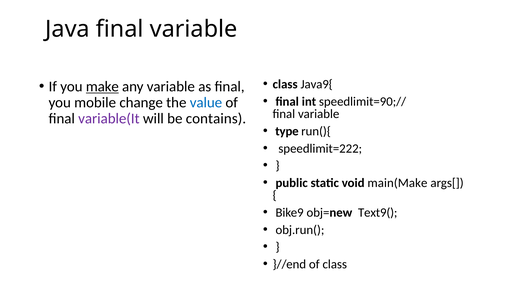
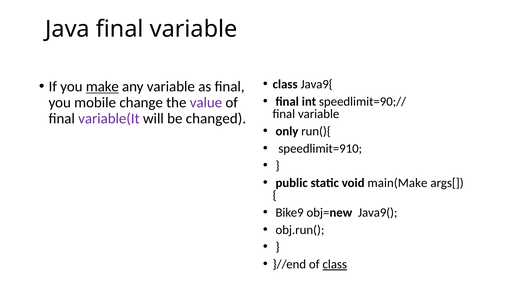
value colour: blue -> purple
contains: contains -> changed
type: type -> only
speedlimit=222: speedlimit=222 -> speedlimit=910
Text9(: Text9( -> Java9(
class at (335, 264) underline: none -> present
